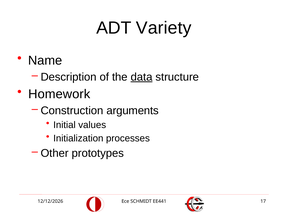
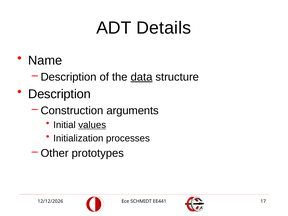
Variety: Variety -> Details
Homework at (59, 94): Homework -> Description
values underline: none -> present
